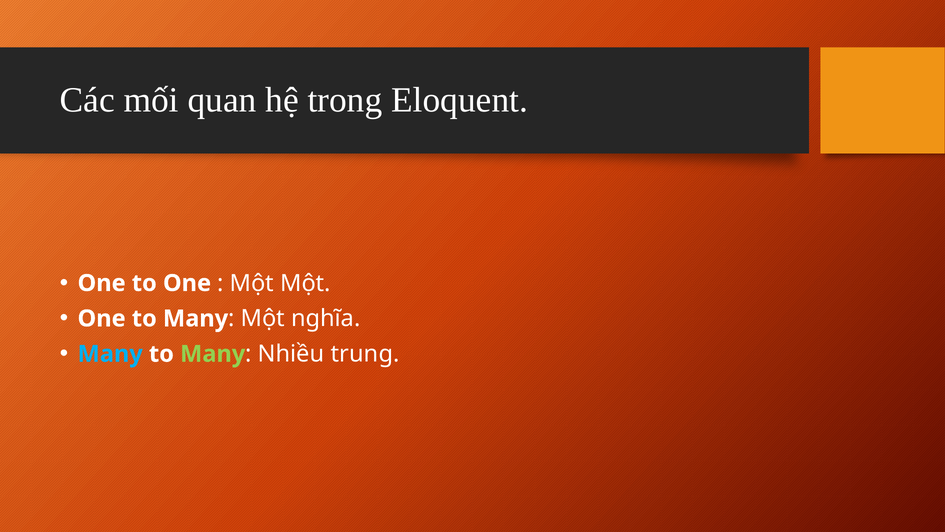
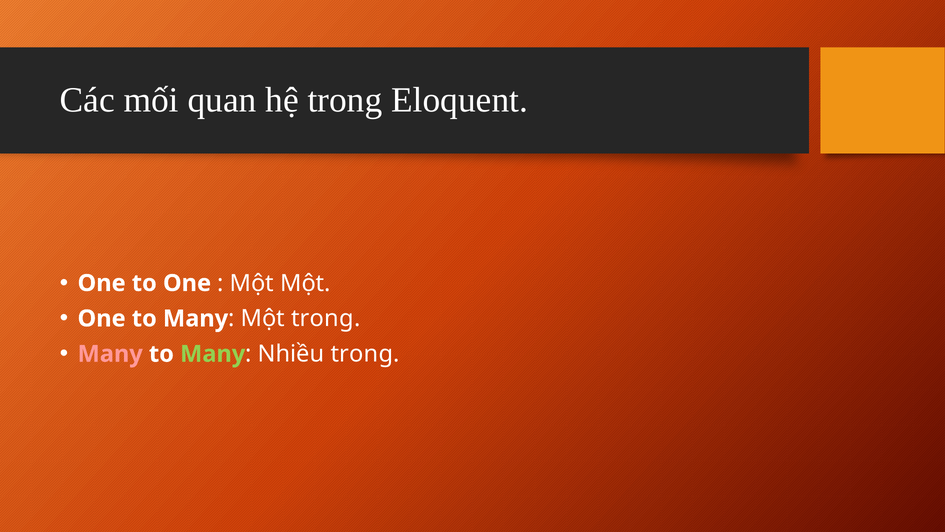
Một nghĩa: nghĩa -> trong
Many at (110, 354) colour: light blue -> pink
Nhiều trung: trung -> trong
